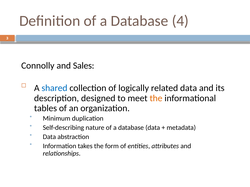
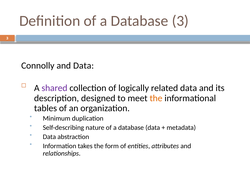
Database 4: 4 -> 3
and Sales: Sales -> Data
shared colour: blue -> purple
